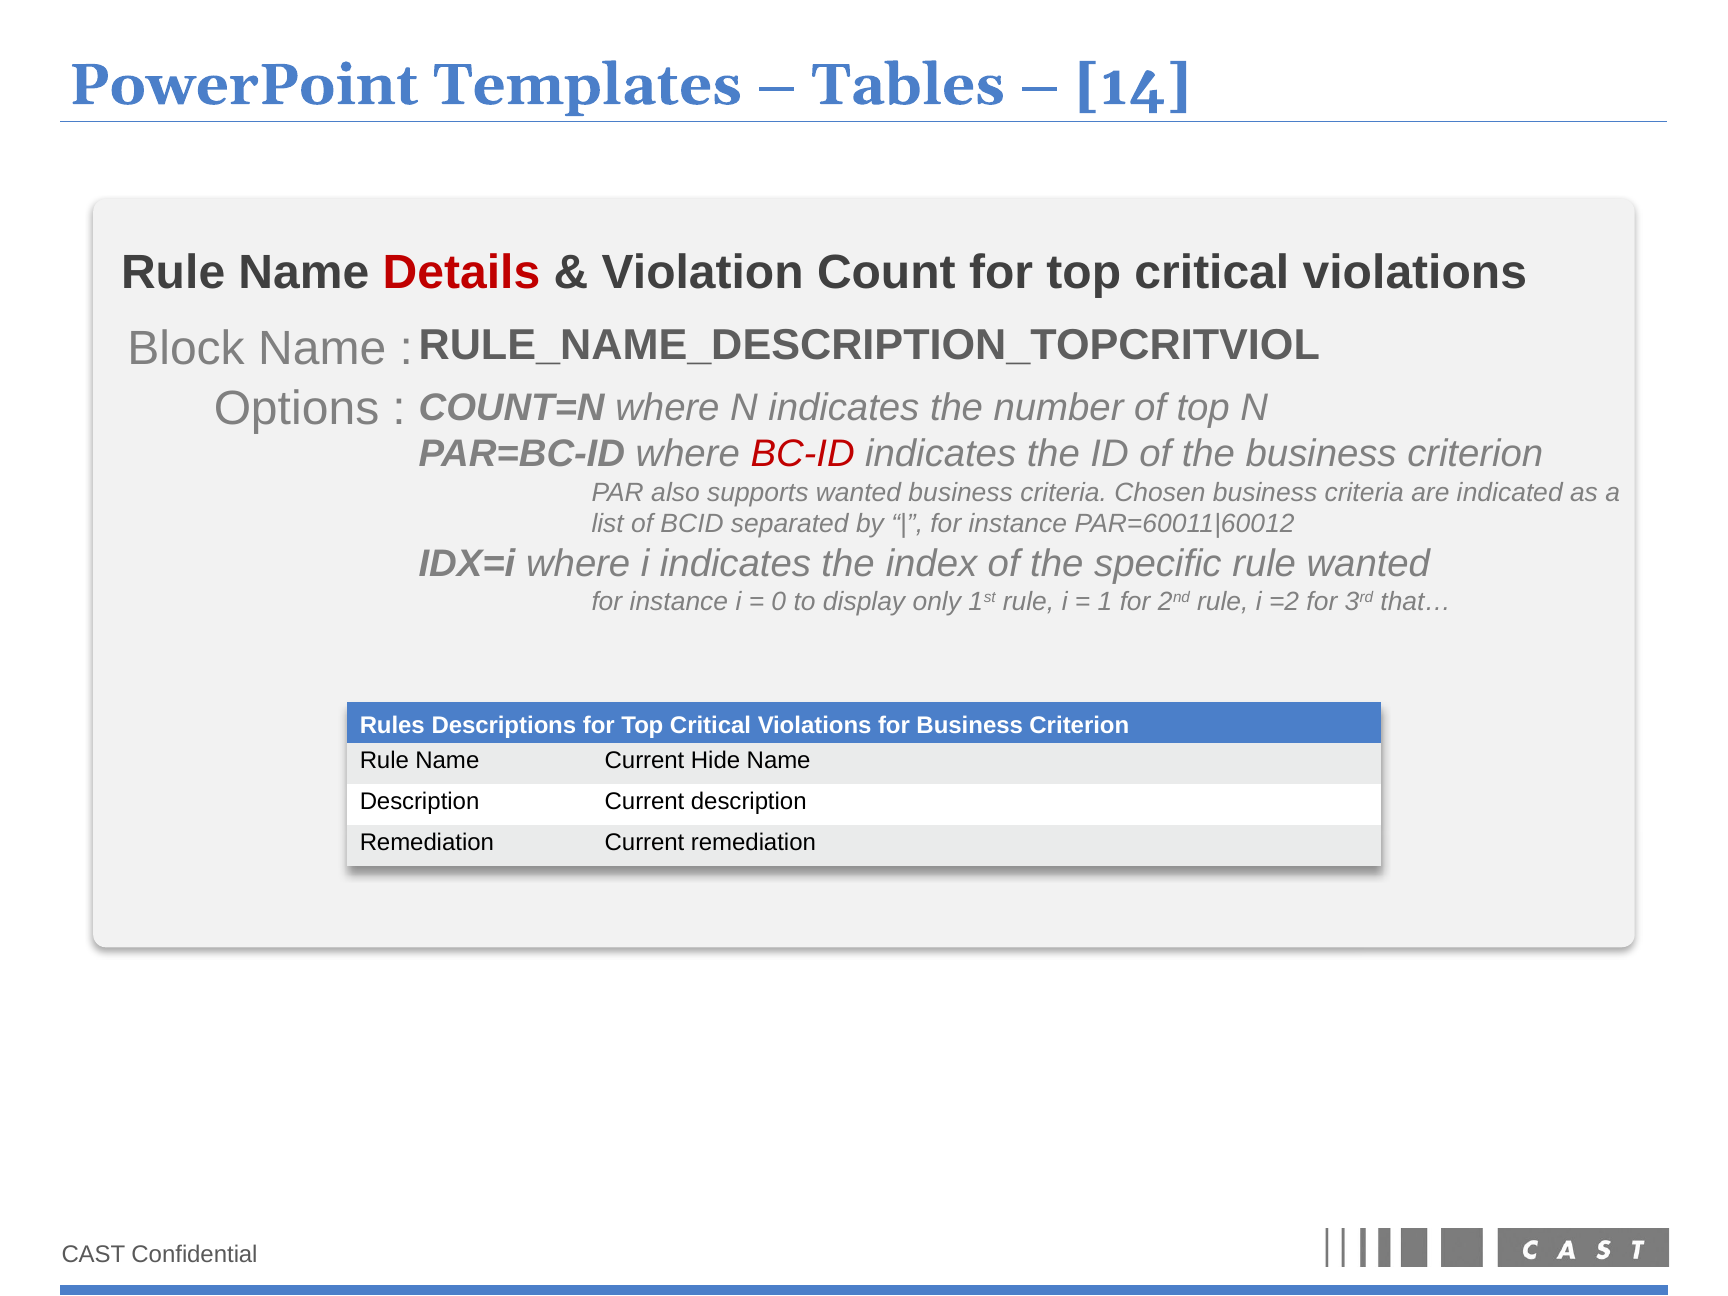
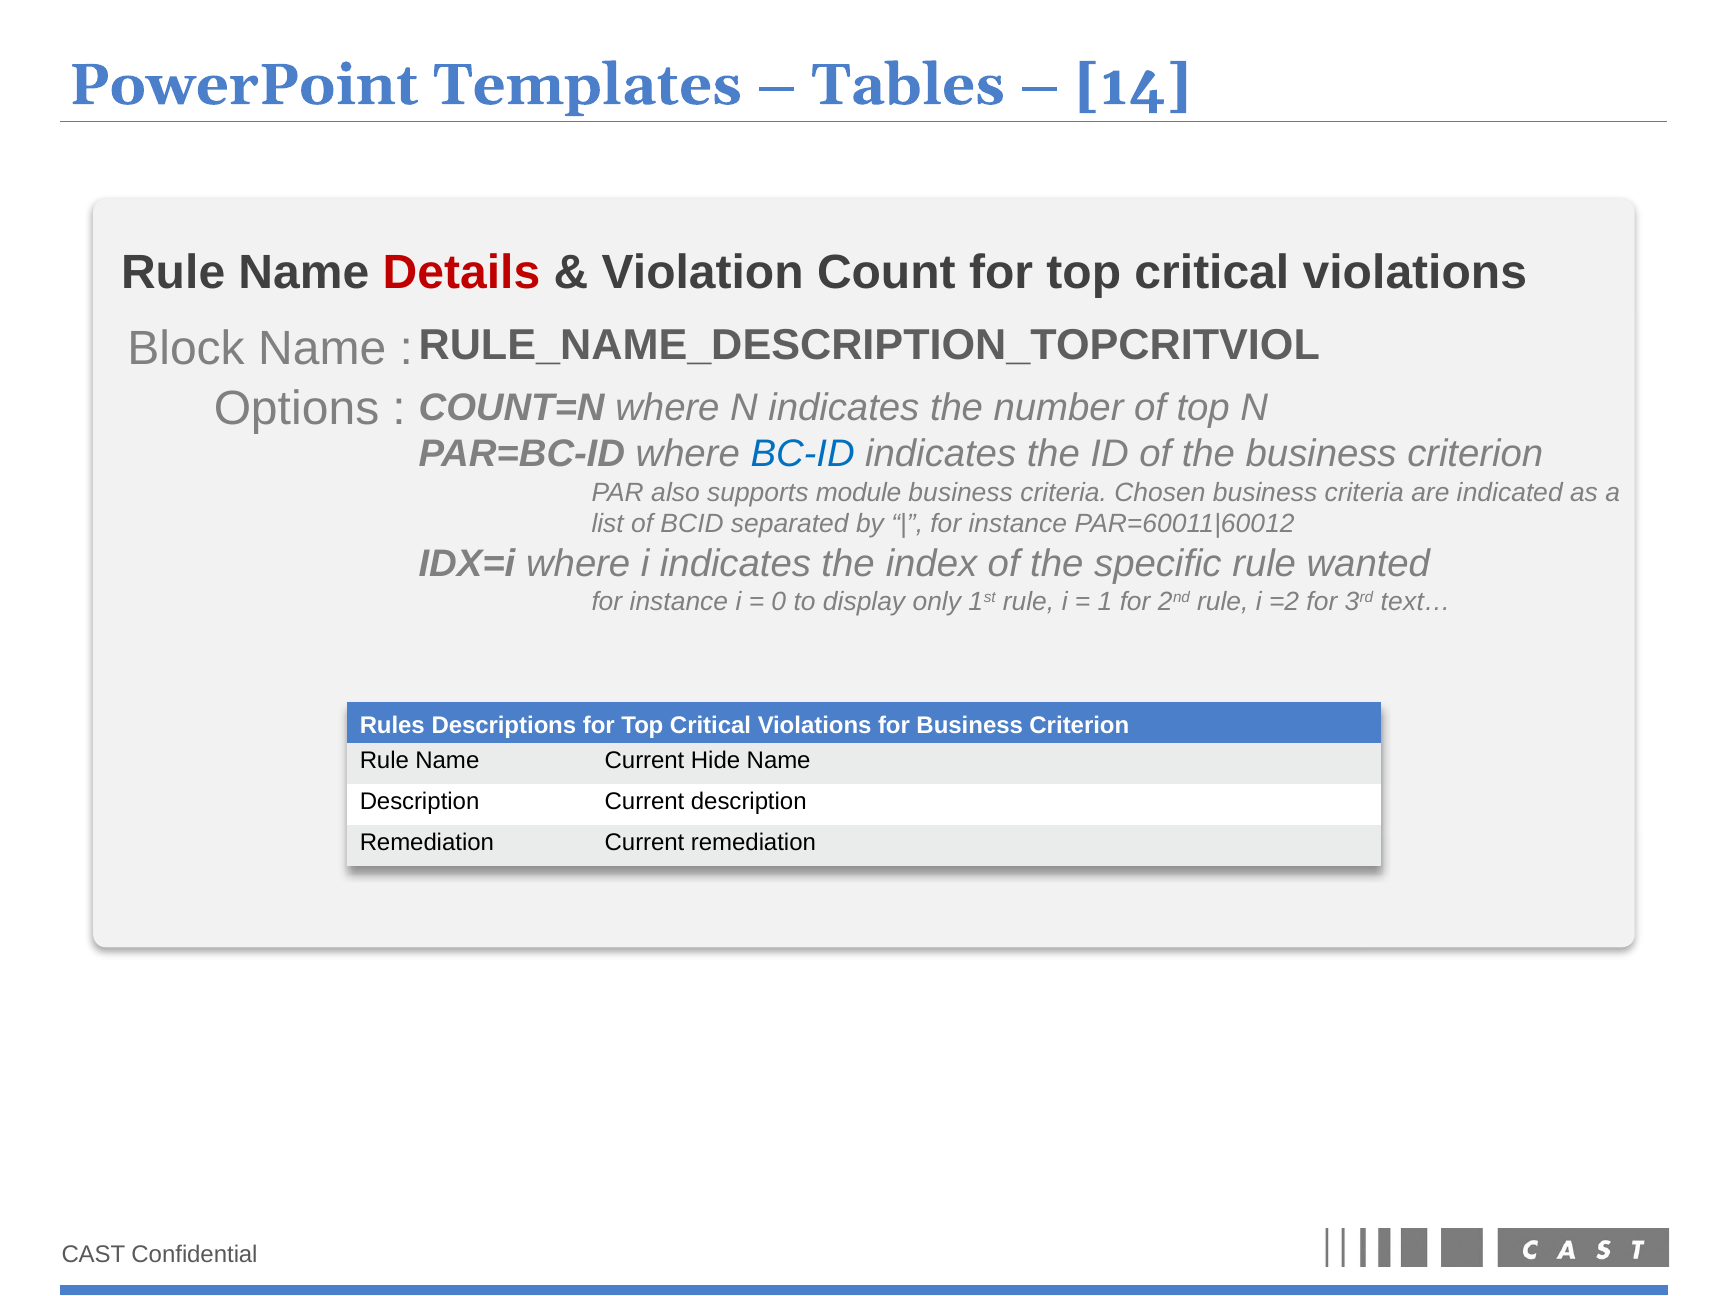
BC-ID colour: red -> blue
supports wanted: wanted -> module
that…: that… -> text…
